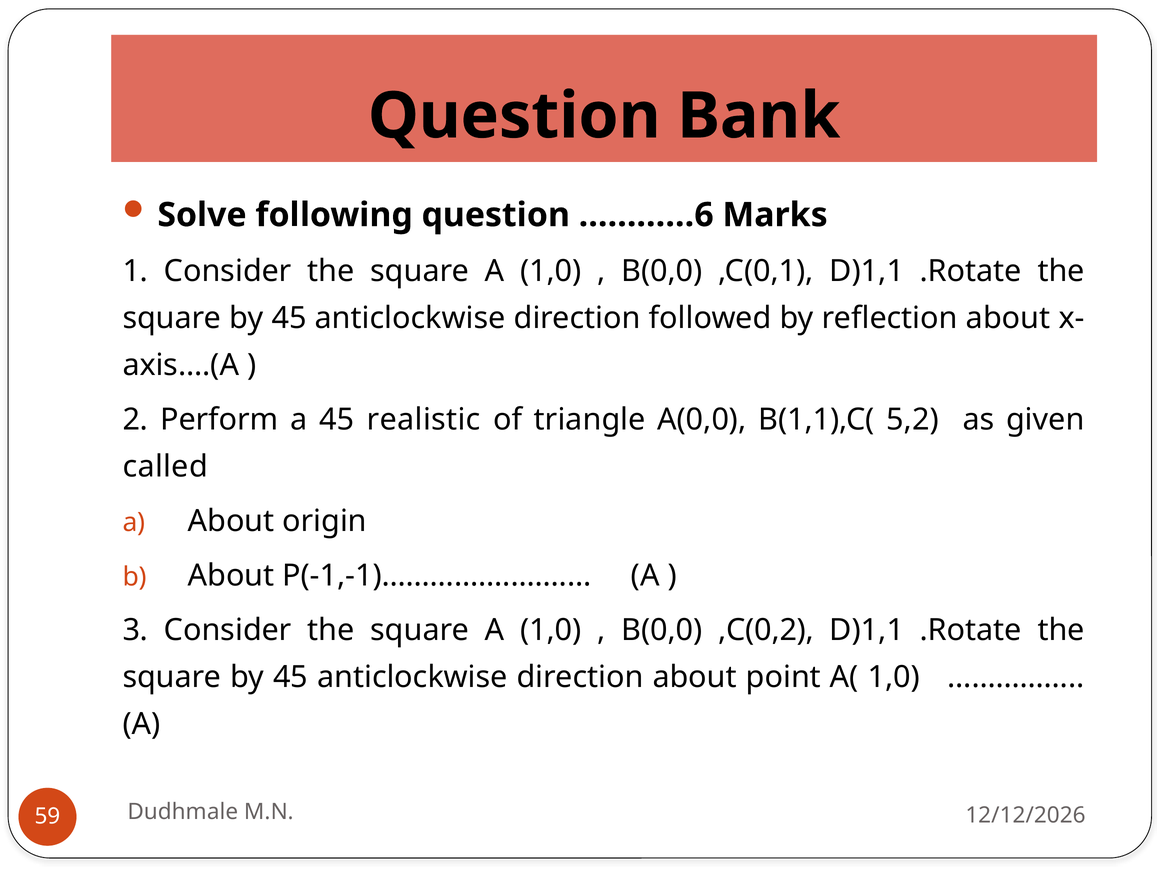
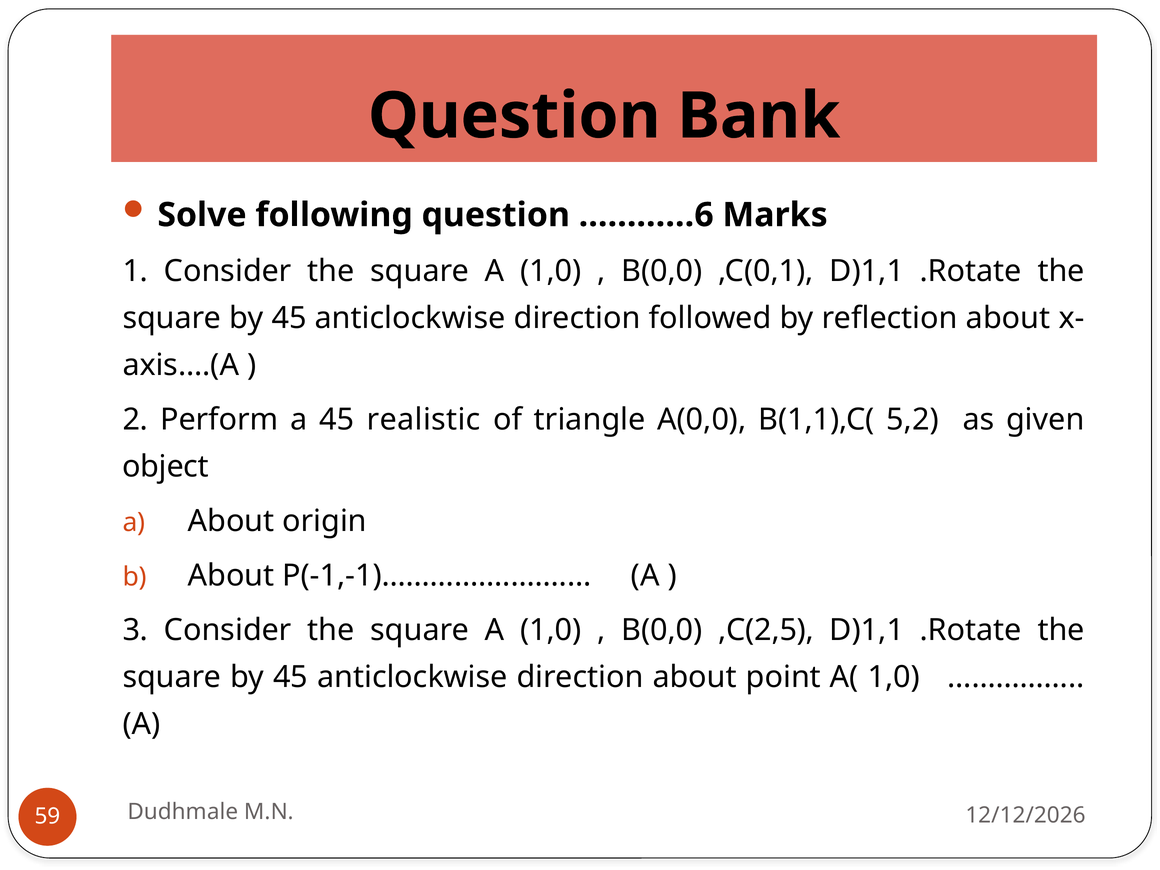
called: called -> object
,C(0,2: ,C(0,2 -> ,C(2,5
